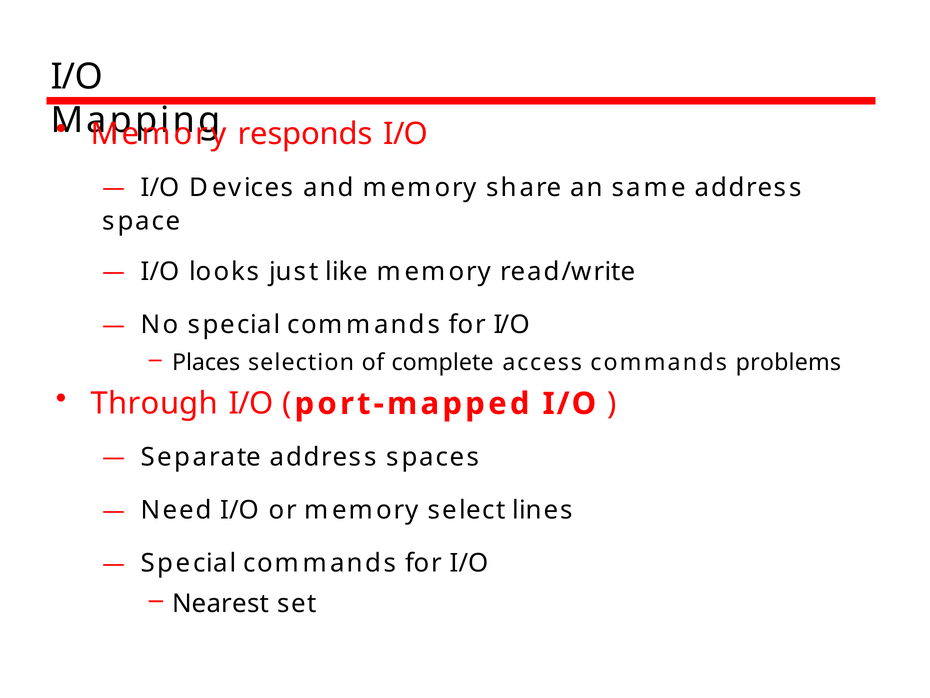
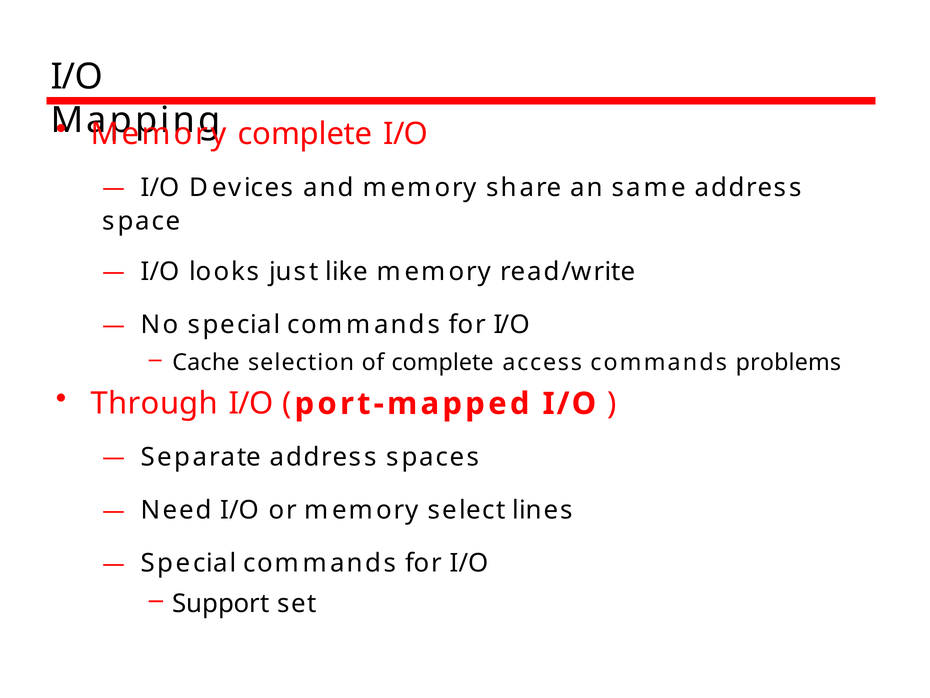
responds at (305, 134): responds -> complete
Places: Places -> Cache
Nearest: Nearest -> Support
